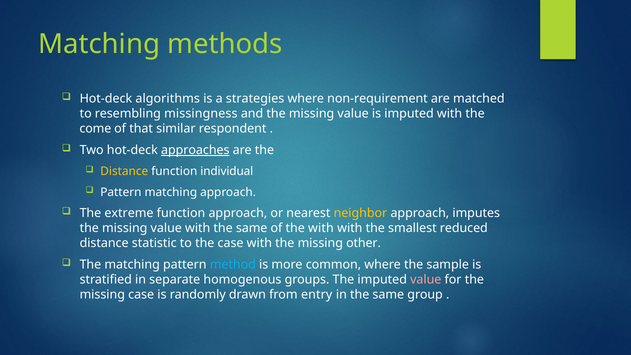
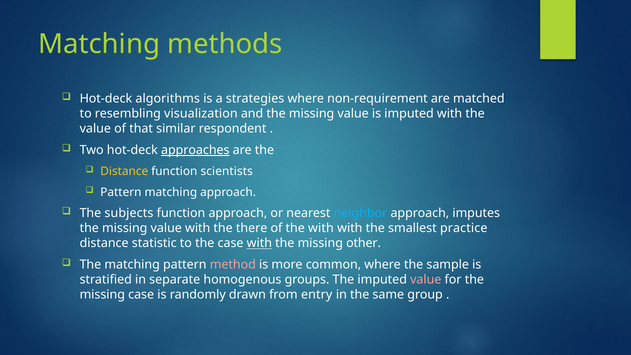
missingness: missingness -> visualization
come at (95, 129): come -> value
individual: individual -> scientists
extreme: extreme -> subjects
neighbor colour: yellow -> light blue
with the same: same -> there
reduced: reduced -> practice
with at (259, 243) underline: none -> present
method colour: light blue -> pink
